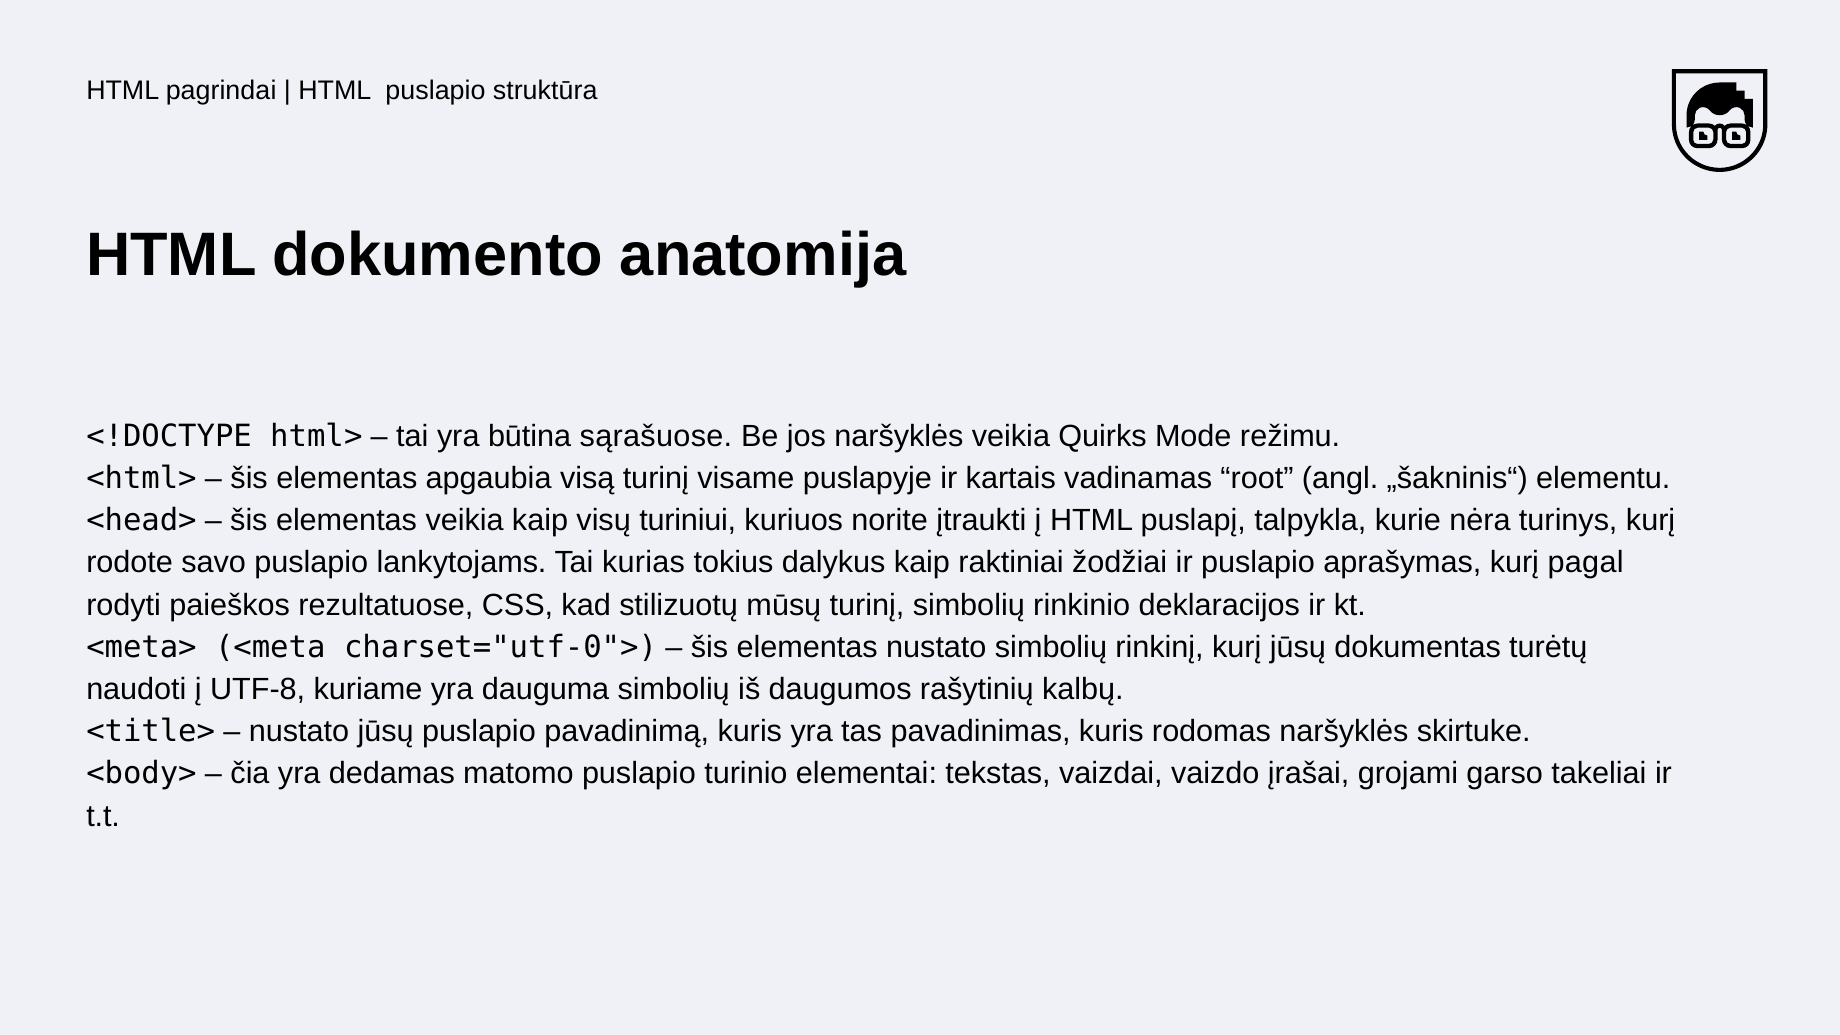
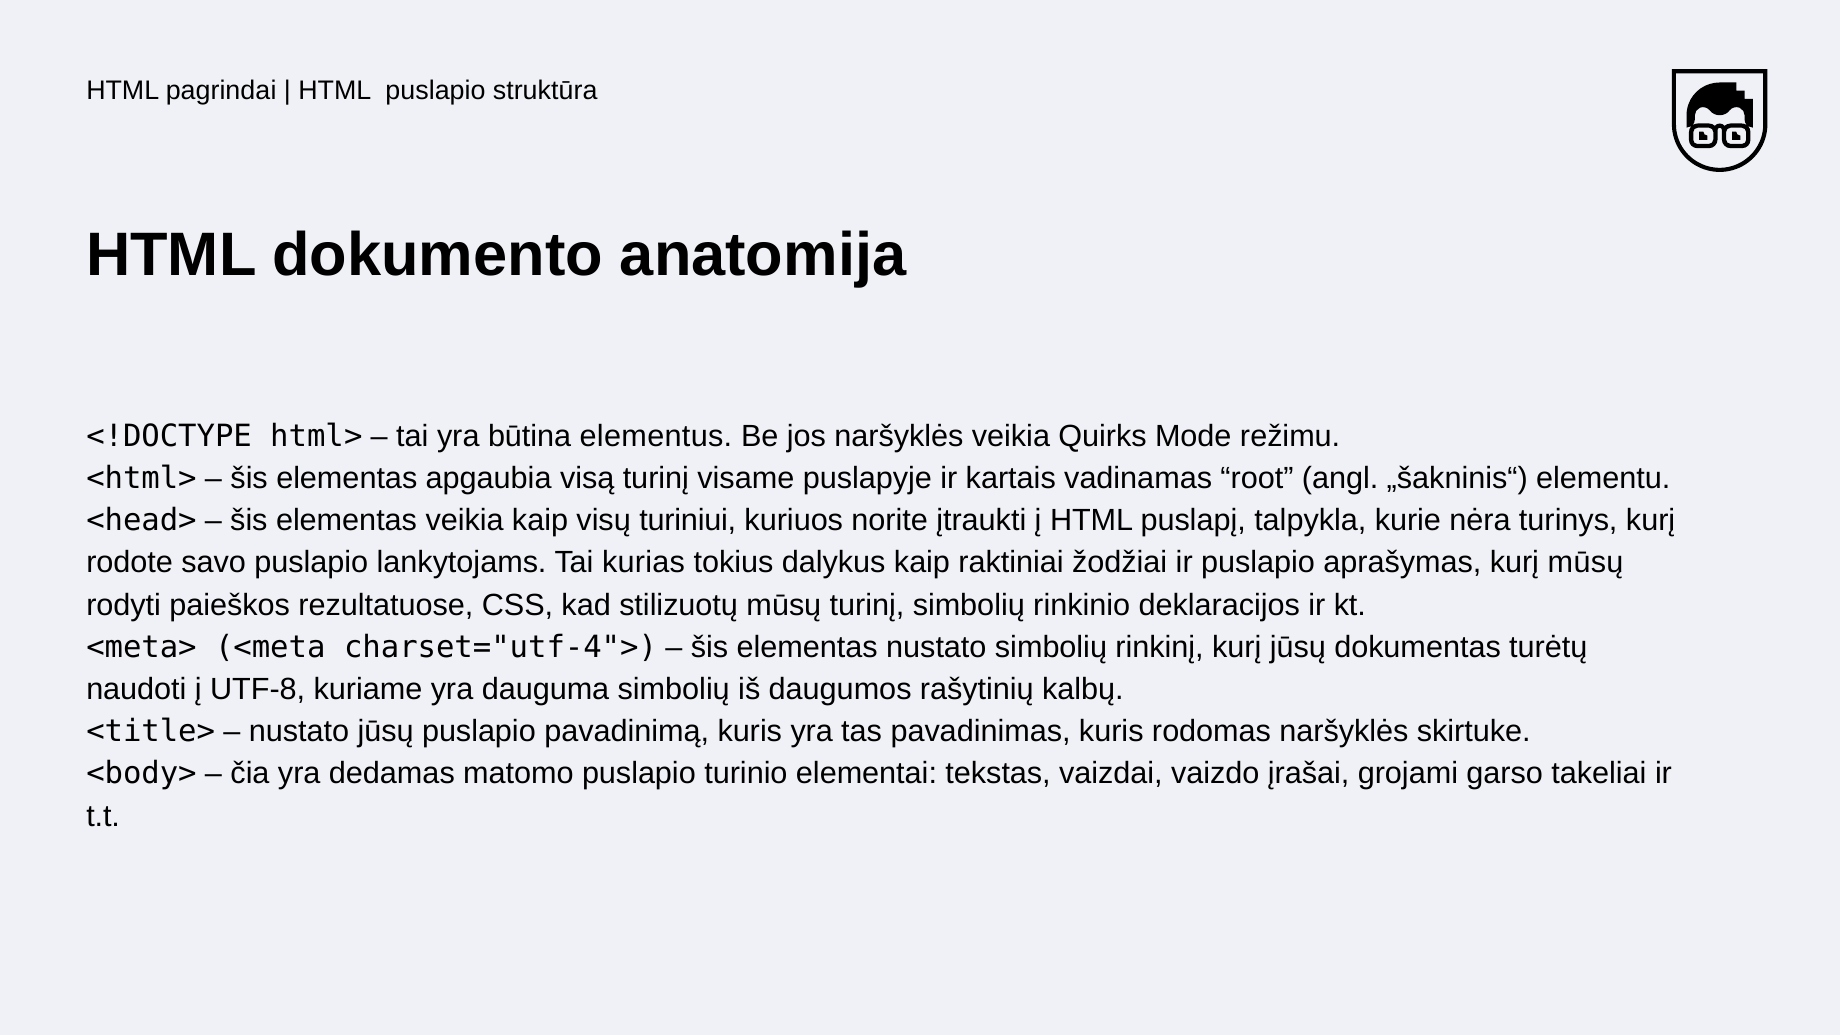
sąrašuose: sąrašuose -> elementus
kurį pagal: pagal -> mūsų
charset="utf-0">: charset="utf-0"> -> charset="utf-4">
